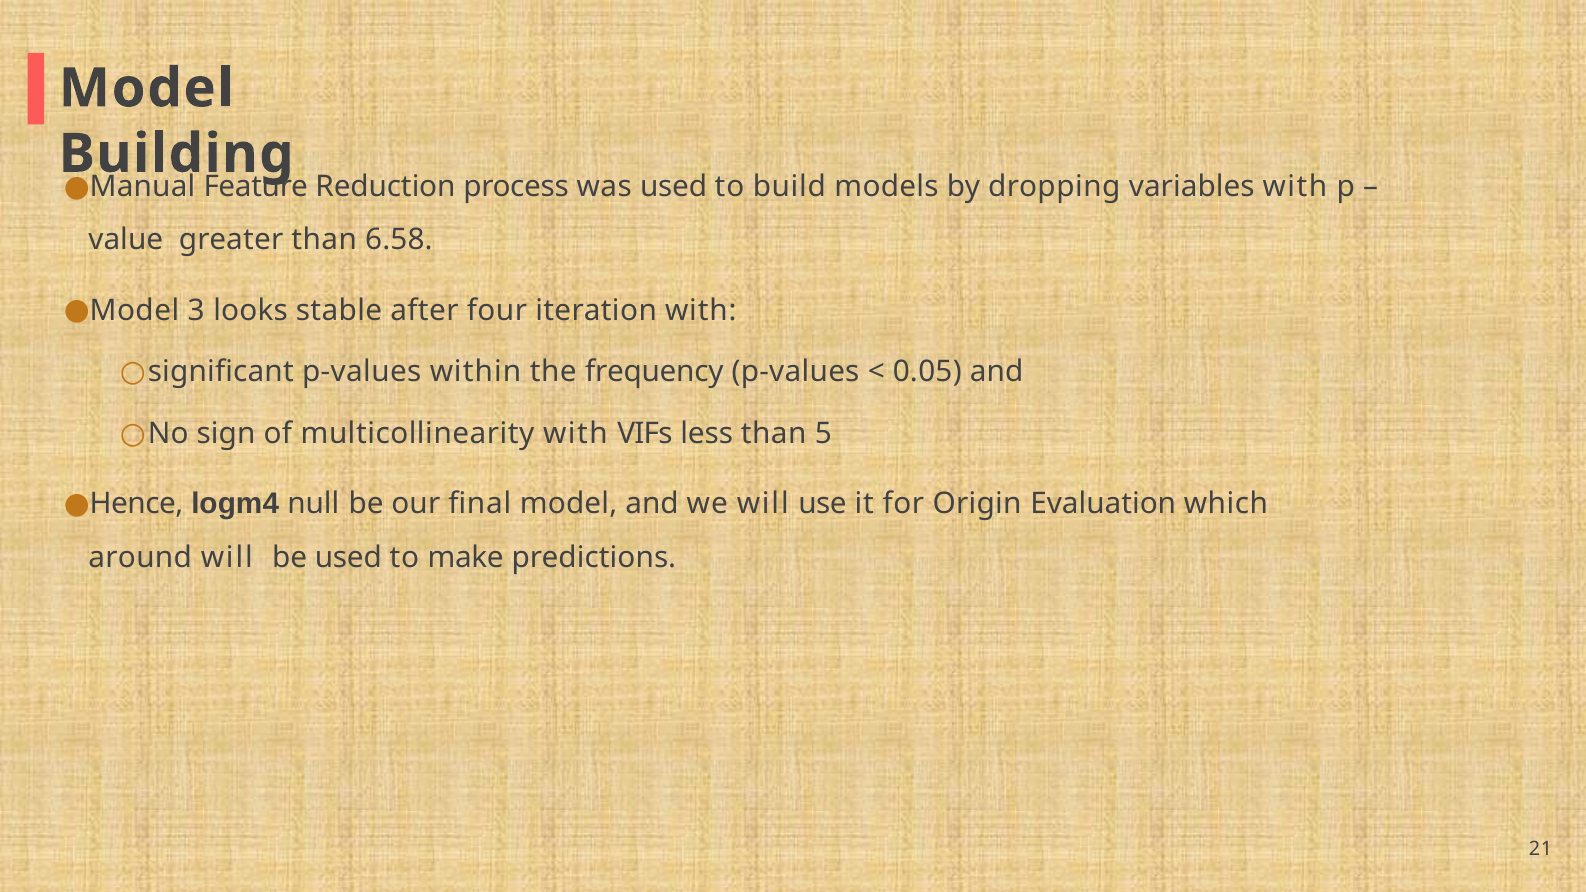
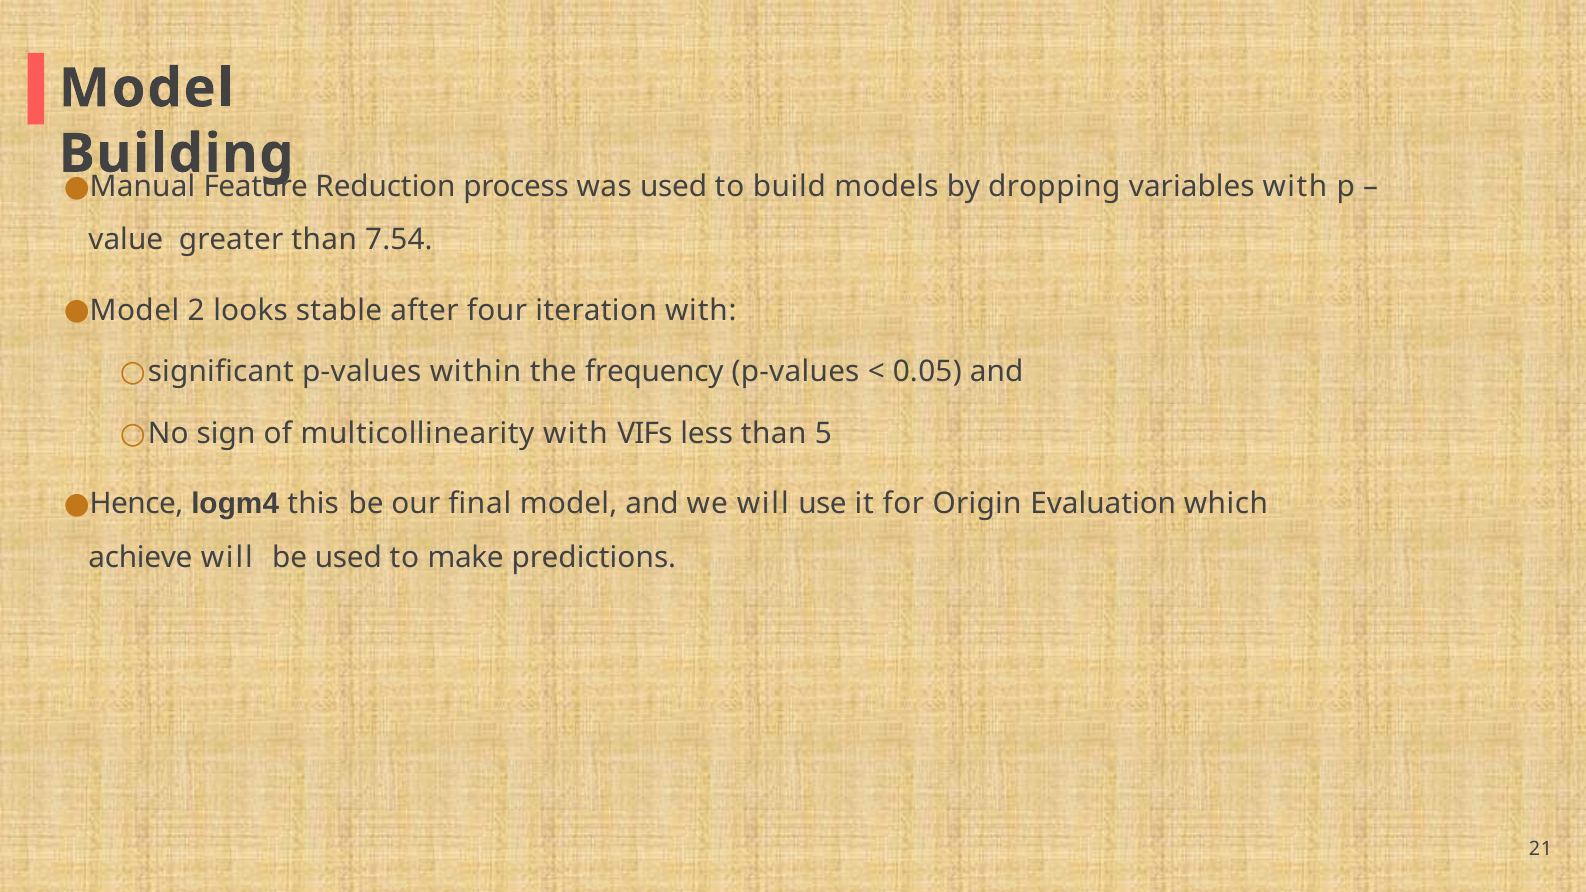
6.58: 6.58 -> 7.54
3: 3 -> 2
null: null -> this
around: around -> achieve
